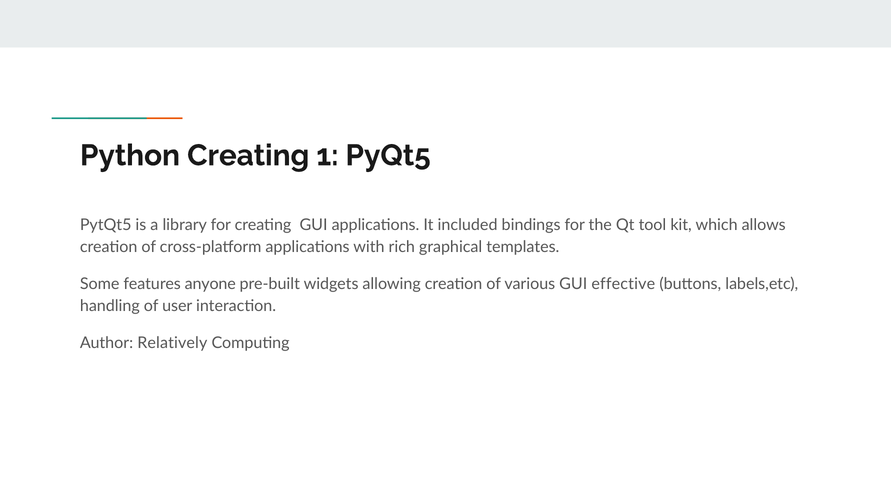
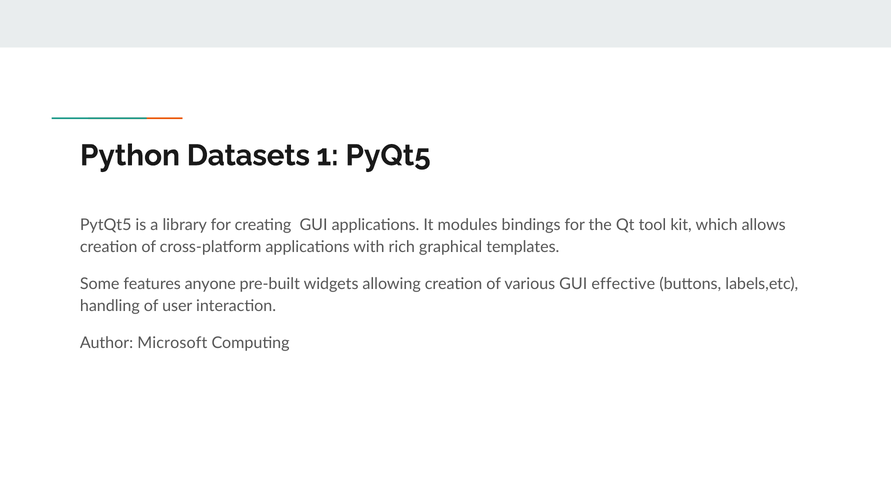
Python Creating: Creating -> Datasets
included: included -> modules
Relatively: Relatively -> Microsoft
